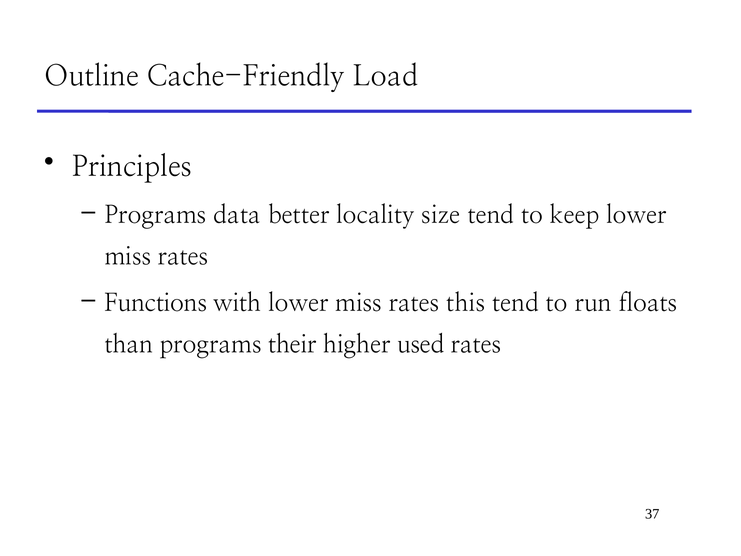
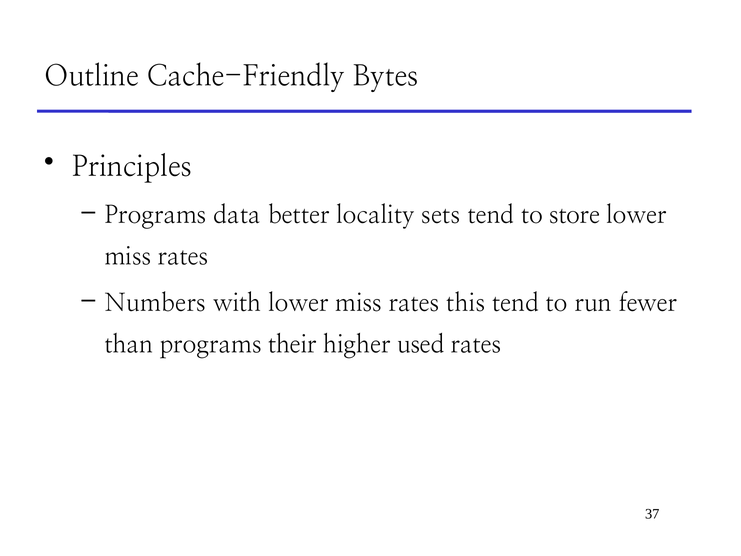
Load: Load -> Bytes
size: size -> sets
keep: keep -> store
Functions: Functions -> Numbers
floats: floats -> fewer
